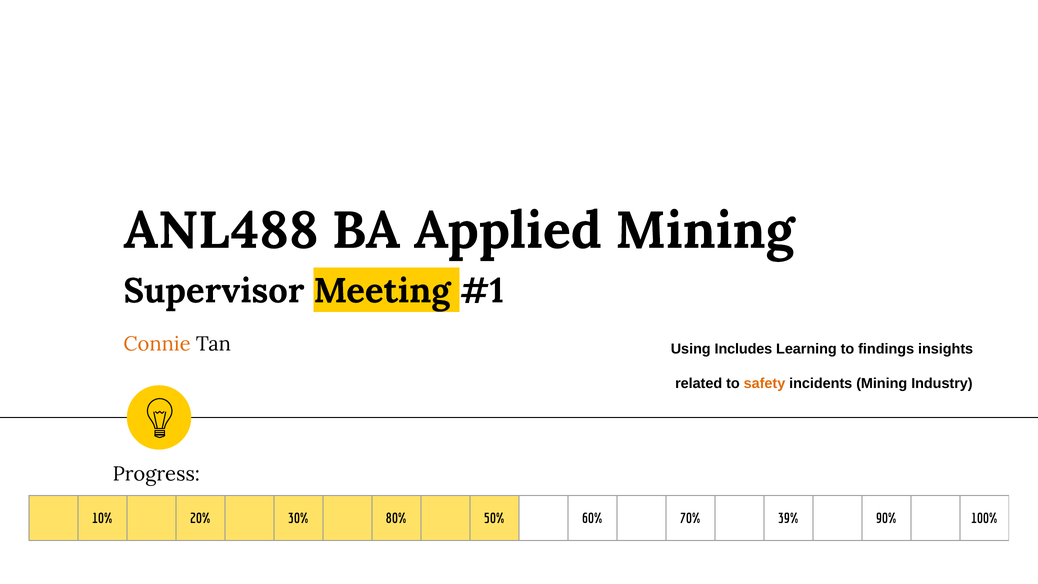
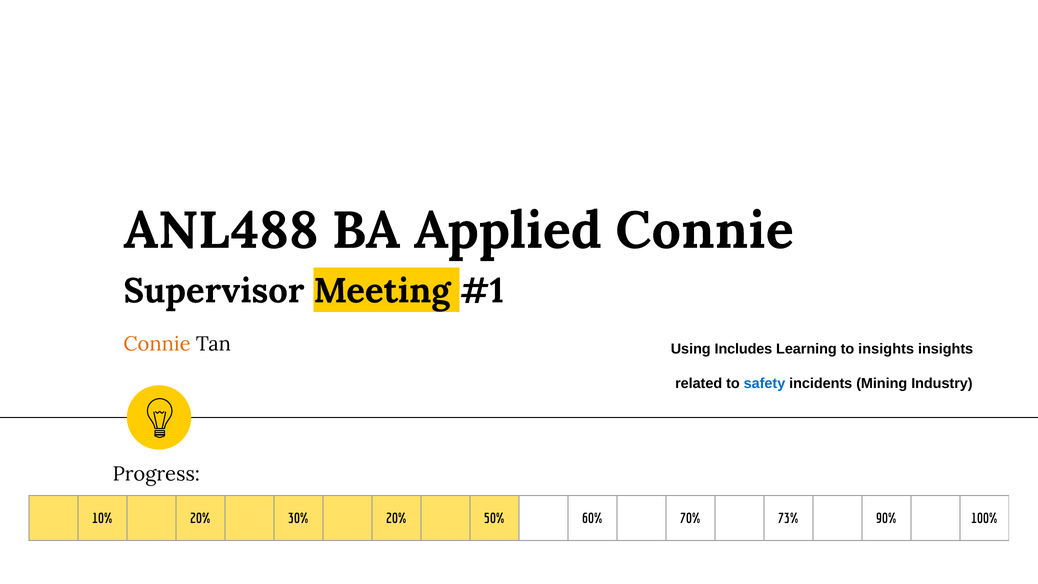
Applied Mining: Mining -> Connie
to findings: findings -> insights
safety colour: orange -> blue
30% 80%: 80% -> 20%
39%: 39% -> 73%
